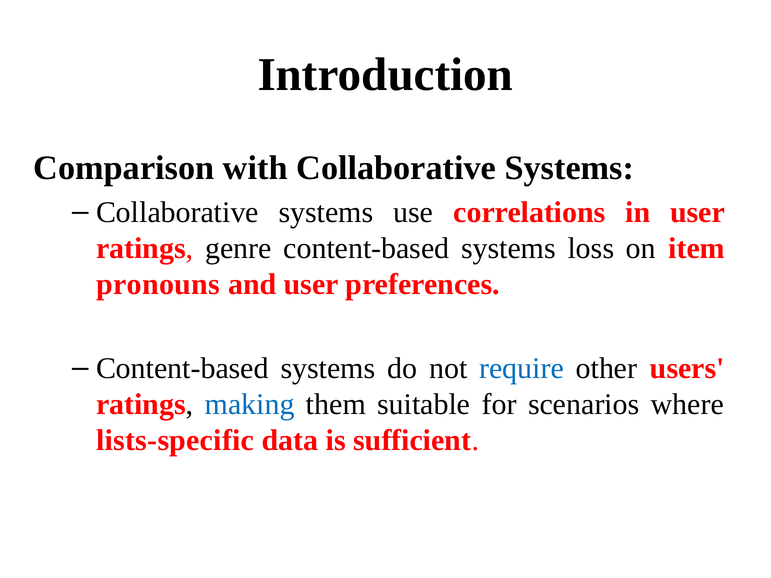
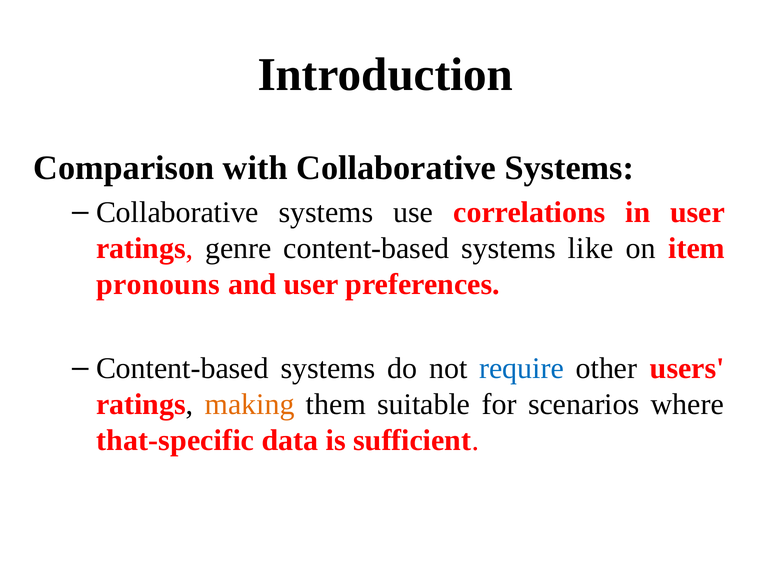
loss: loss -> like
making colour: blue -> orange
lists-specific: lists-specific -> that-specific
